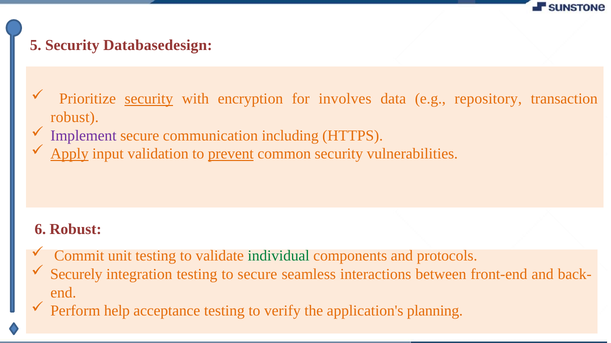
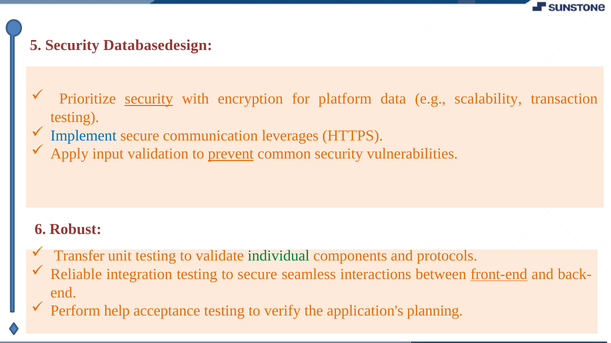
involves: involves -> platform
repository: repository -> scalability
robust at (75, 117): robust -> testing
Implement colour: purple -> blue
including: including -> leverages
Apply underline: present -> none
Commit: Commit -> Transfer
Securely: Securely -> Reliable
front-end underline: none -> present
